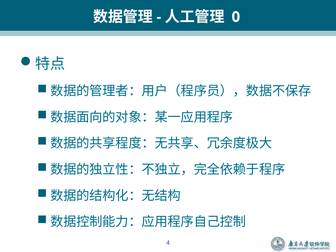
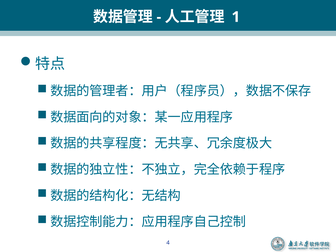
0: 0 -> 1
